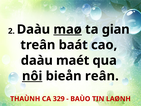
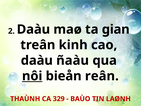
maø underline: present -> none
baát: baát -> kinh
maét: maét -> ñaàu
